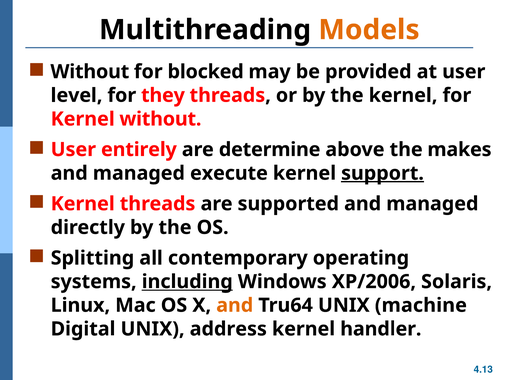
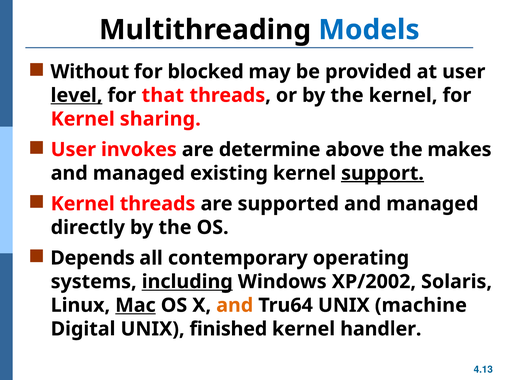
Models colour: orange -> blue
level underline: none -> present
they: they -> that
Kernel without: without -> sharing
entirely: entirely -> invokes
execute: execute -> existing
Splitting: Splitting -> Depends
XP/2006: XP/2006 -> XP/2002
Mac underline: none -> present
address: address -> finished
